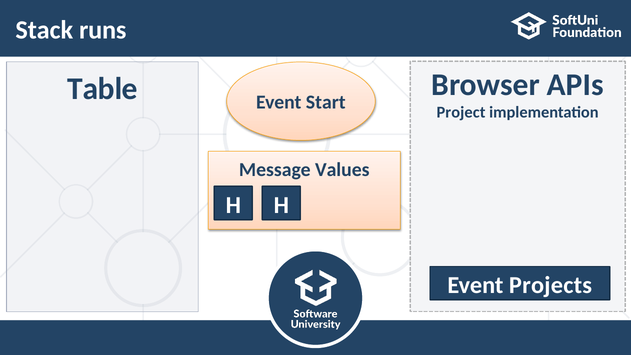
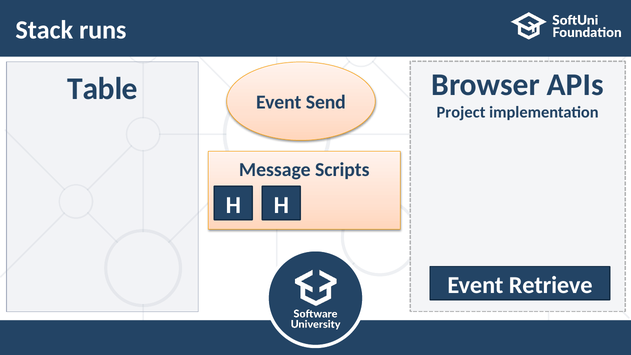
Start: Start -> Send
Values: Values -> Scripts
Projects: Projects -> Retrieve
